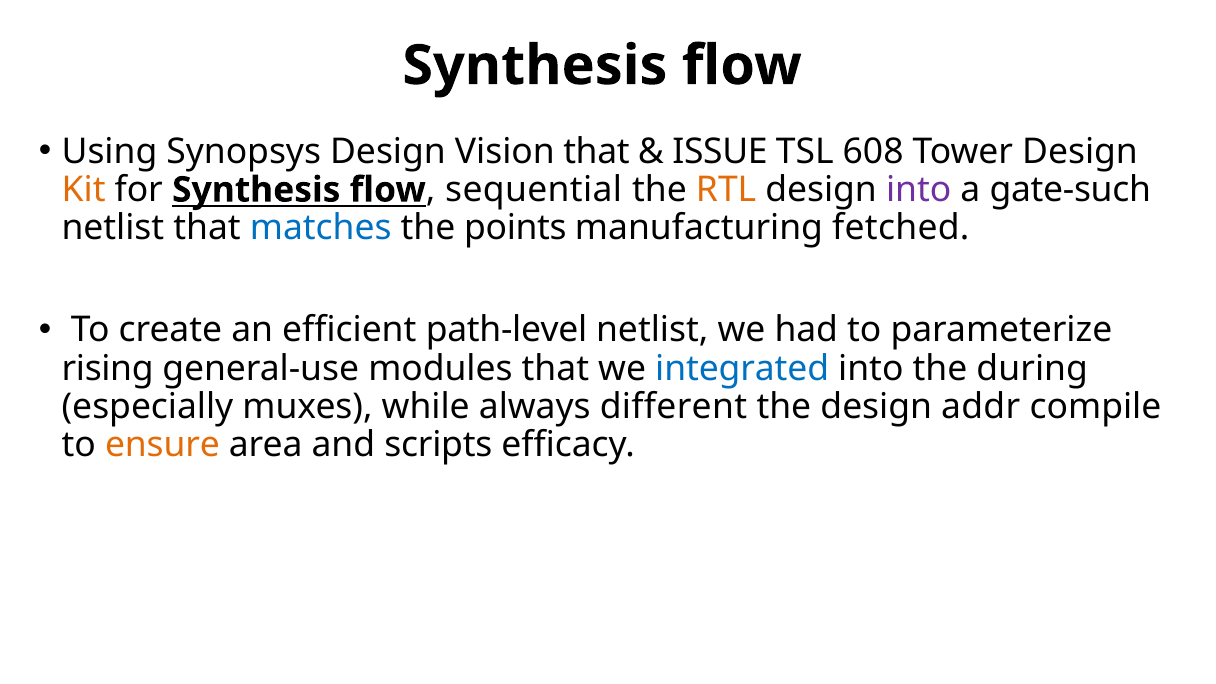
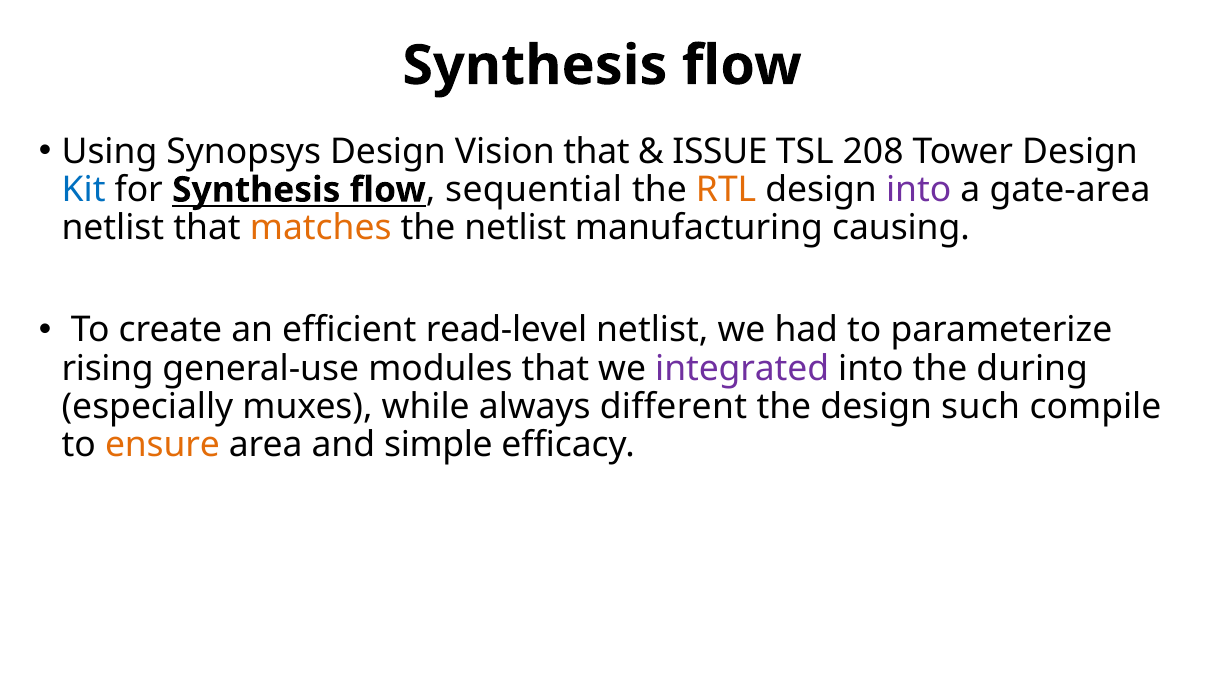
608: 608 -> 208
Kit colour: orange -> blue
gate-such: gate-such -> gate-area
matches colour: blue -> orange
the points: points -> netlist
fetched: fetched -> causing
path-level: path-level -> read-level
integrated colour: blue -> purple
addr: addr -> such
scripts: scripts -> simple
